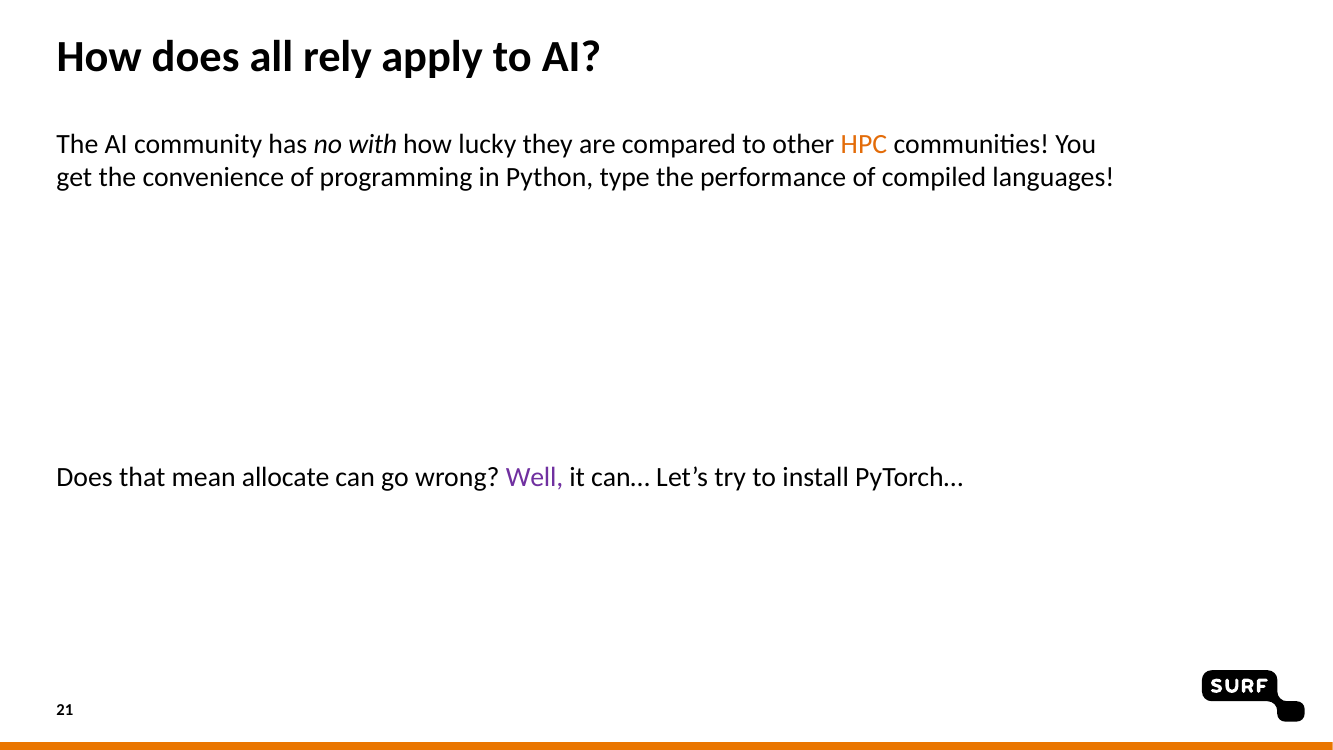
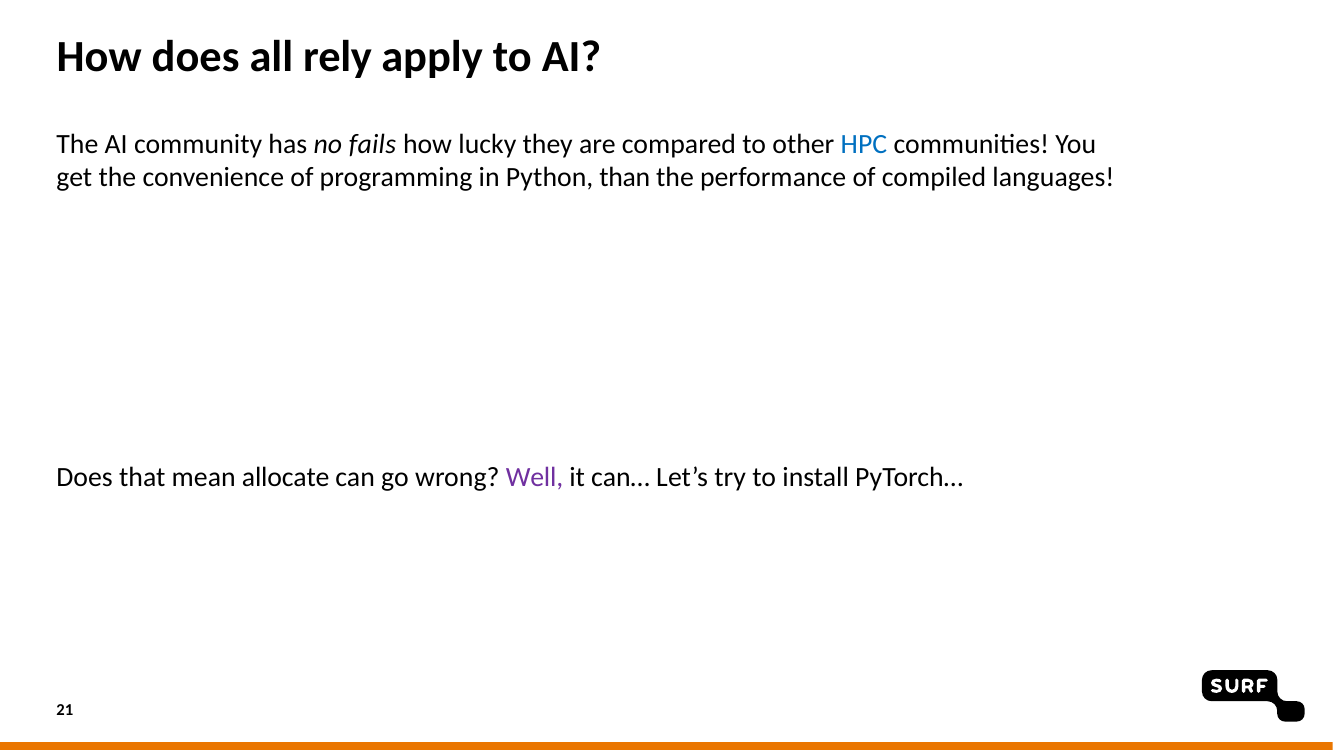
with: with -> fails
HPC colour: orange -> blue
type: type -> than
